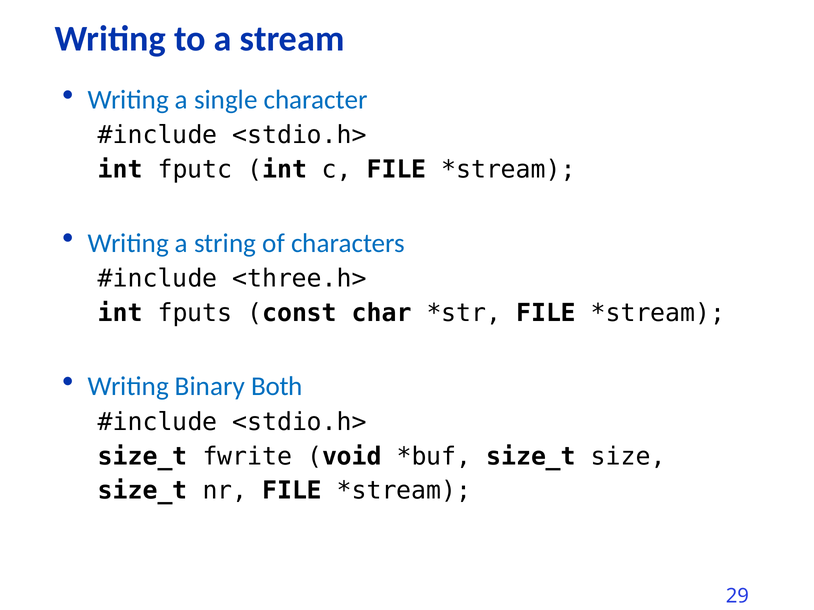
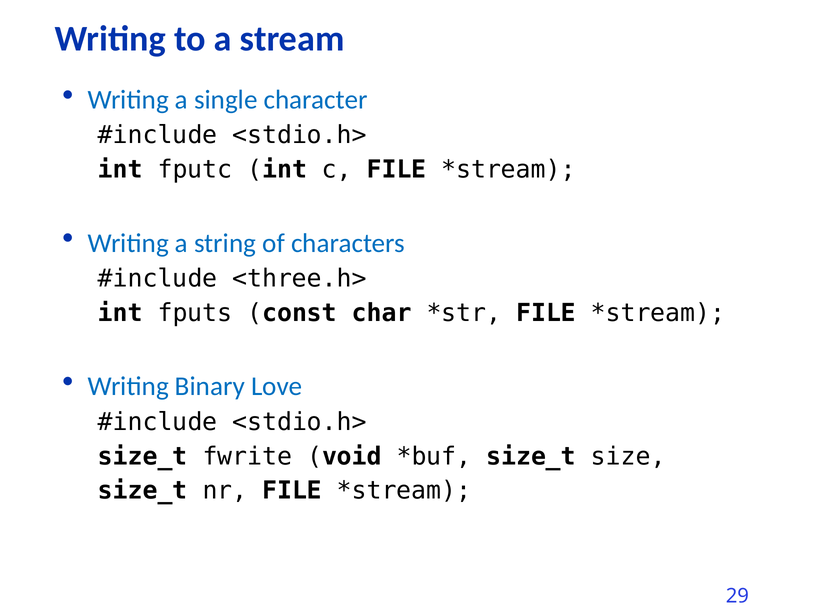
Both: Both -> Love
